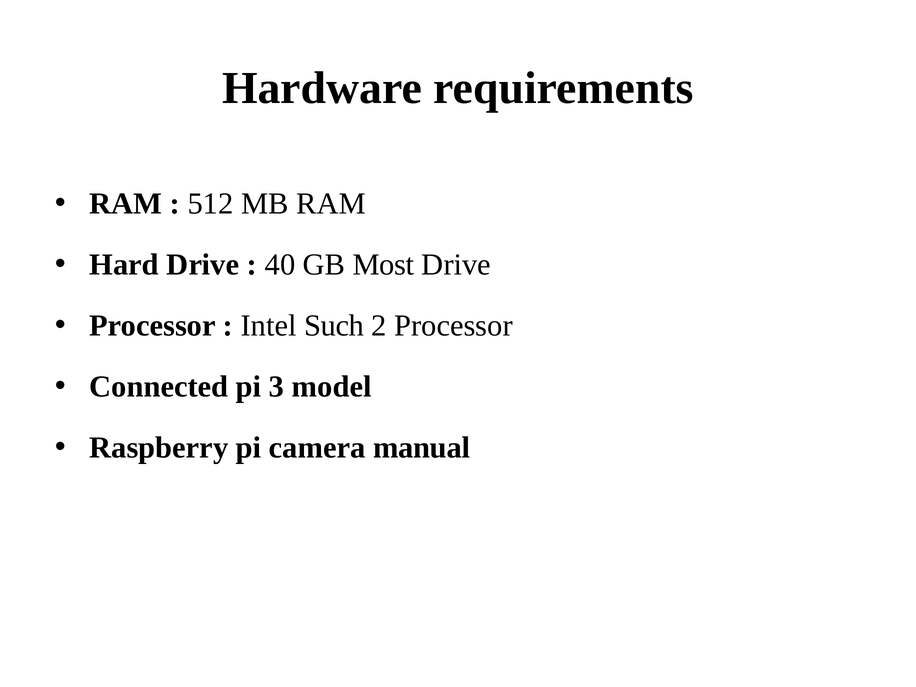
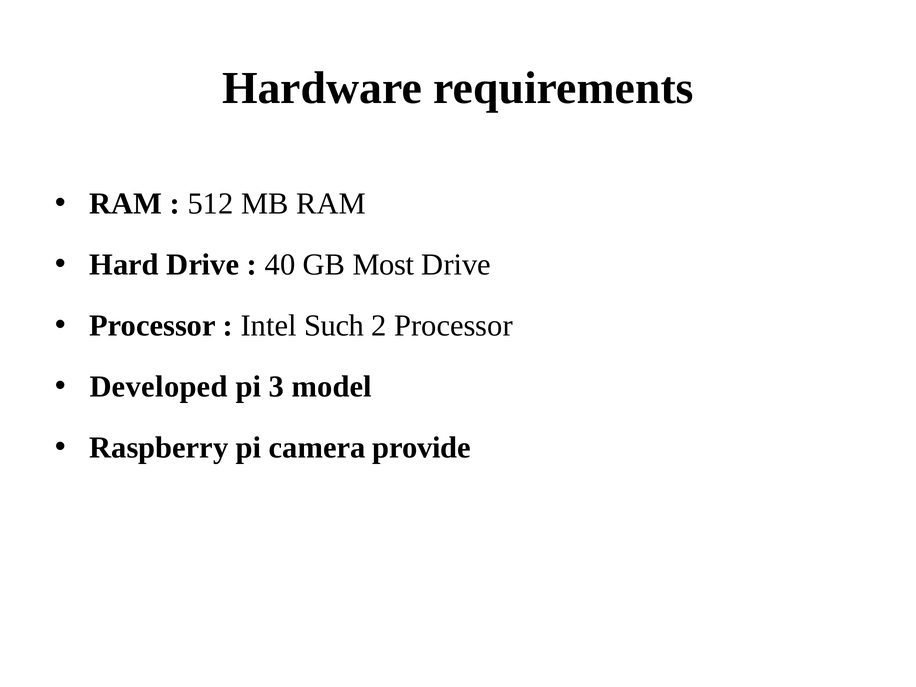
Connected: Connected -> Developed
manual: manual -> provide
